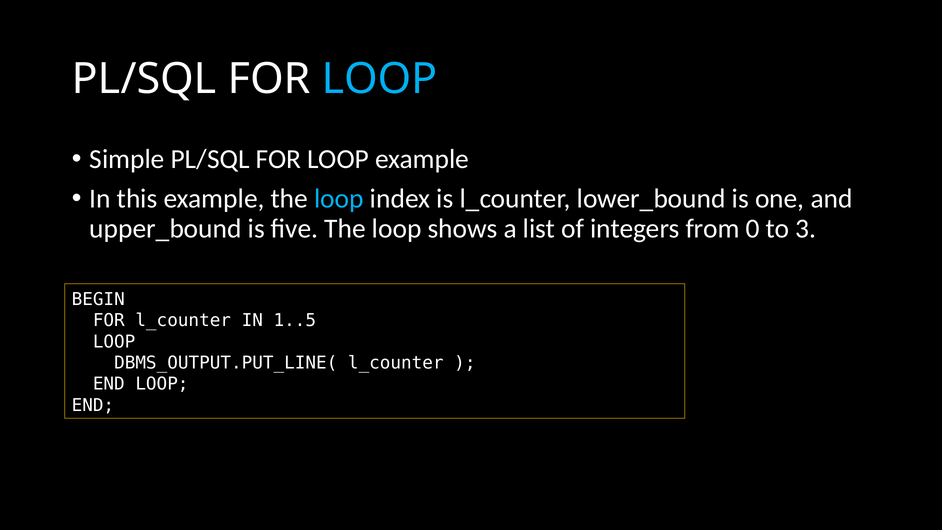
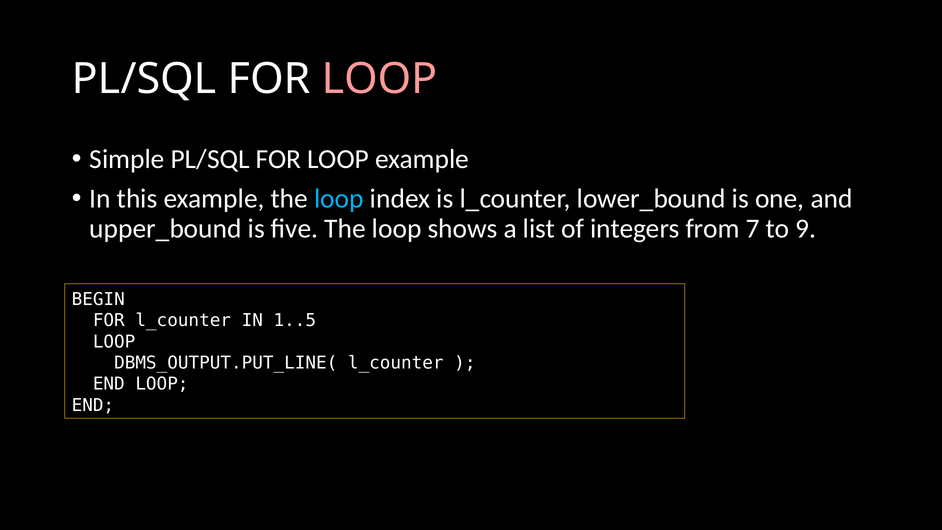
LOOP at (380, 79) colour: light blue -> pink
0: 0 -> 7
3: 3 -> 9
